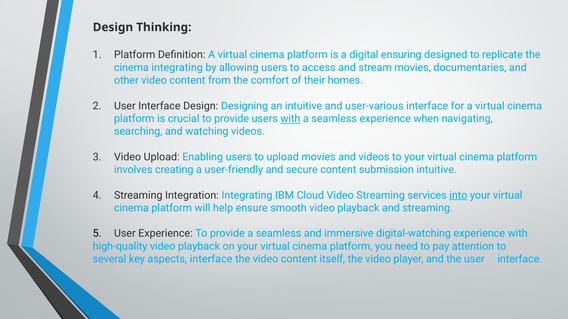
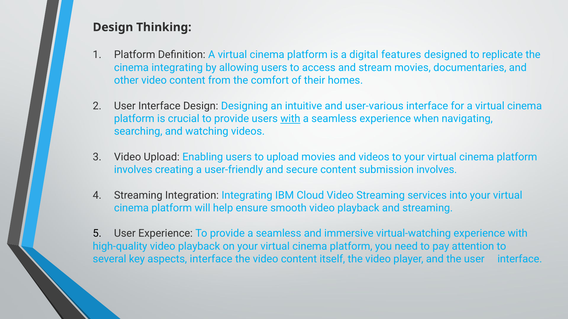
ensuring: ensuring -> features
submission intuitive: intuitive -> involves
into underline: present -> none
digital-watching: digital-watching -> virtual-watching
